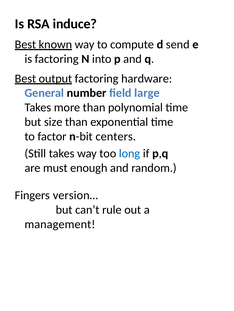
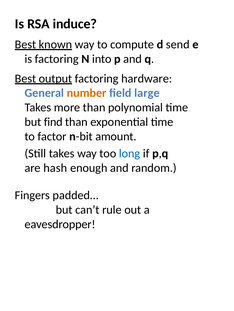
number colour: black -> orange
size: size -> find
centers: centers -> amount
must: must -> hash
version…: version… -> padded…
management: management -> eavesdropper
